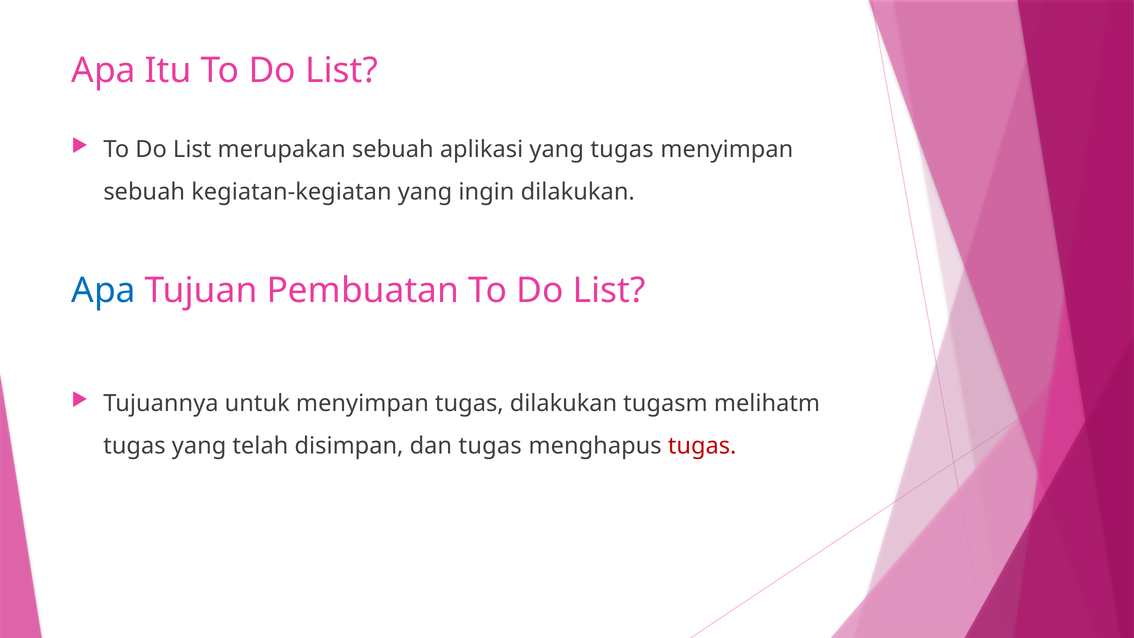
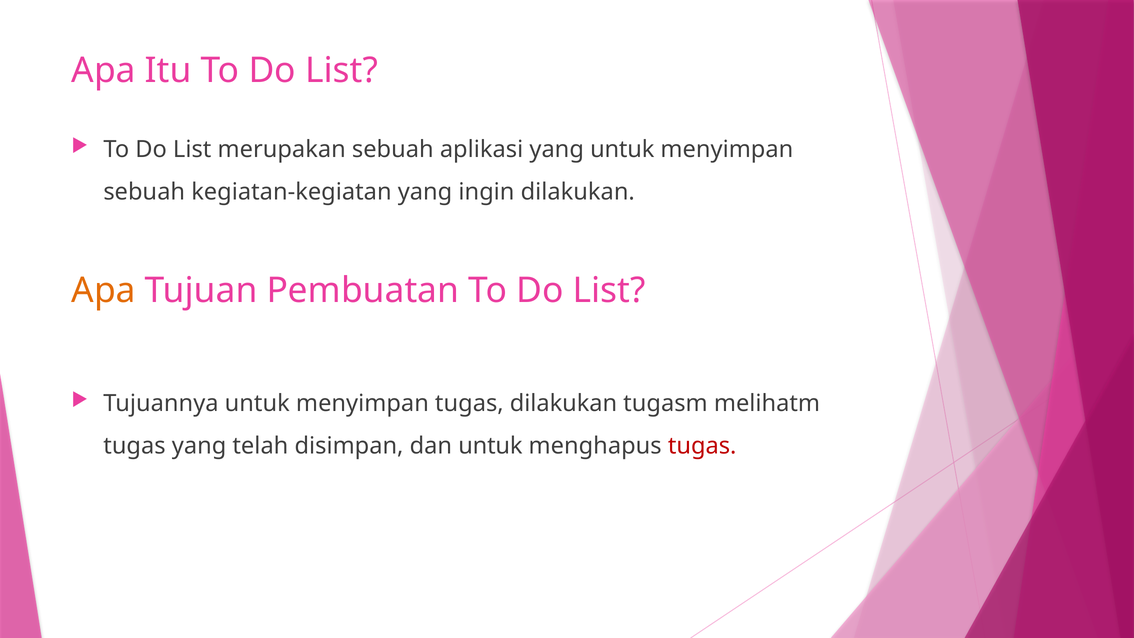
yang tugas: tugas -> untuk
Apa at (104, 291) colour: blue -> orange
dan tugas: tugas -> untuk
